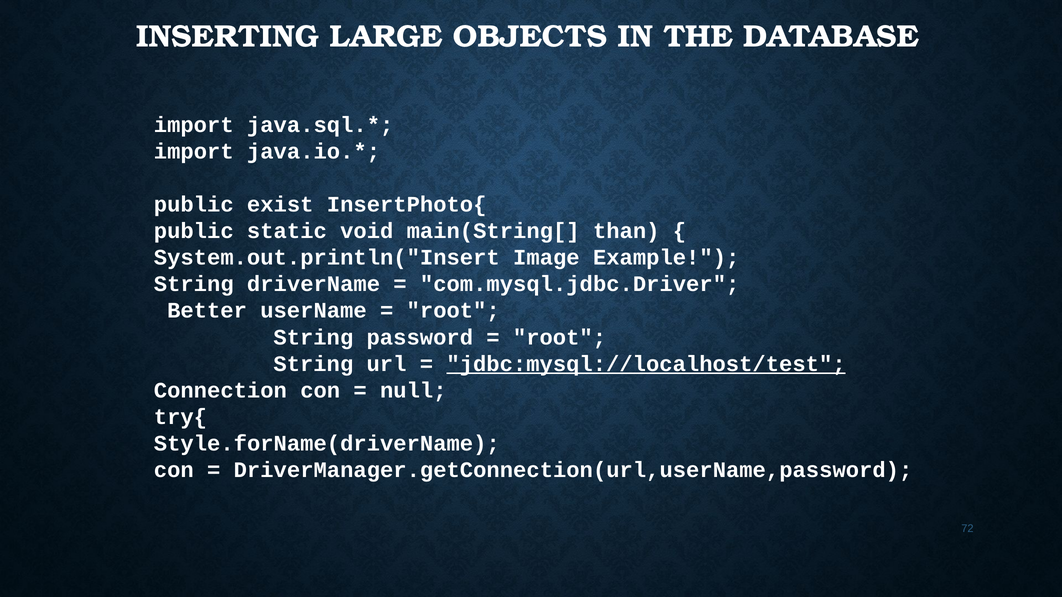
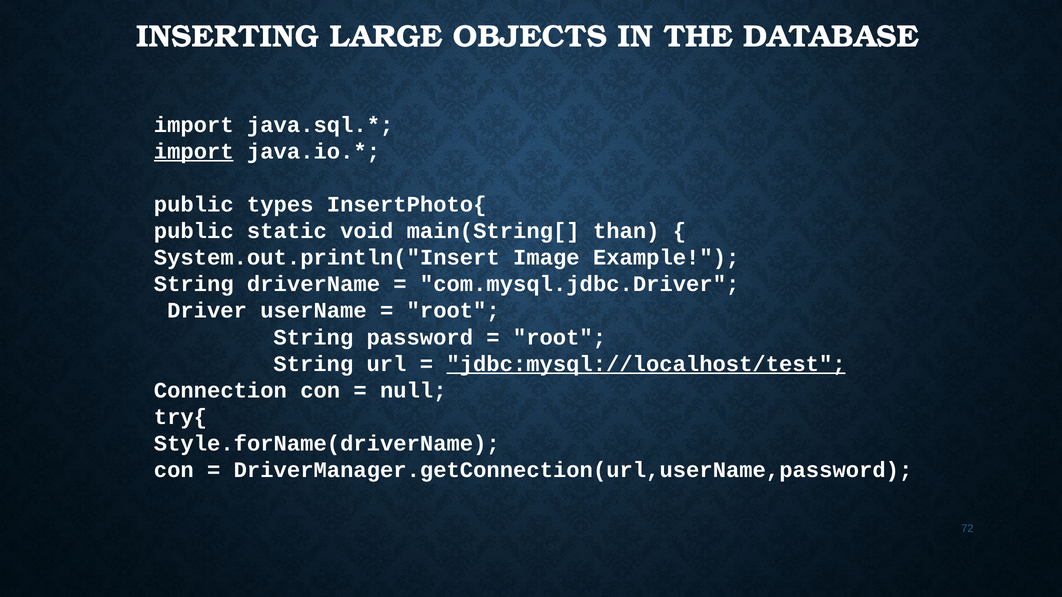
import at (194, 151) underline: none -> present
exist: exist -> types
Better: Better -> Driver
